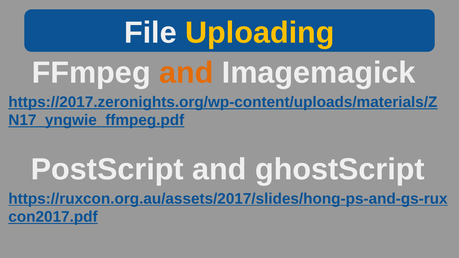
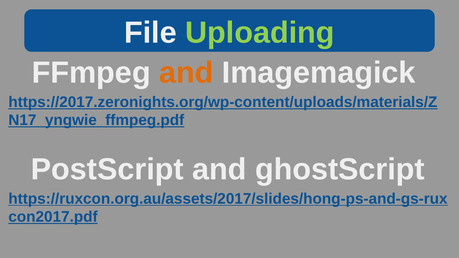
Uploading colour: yellow -> light green
